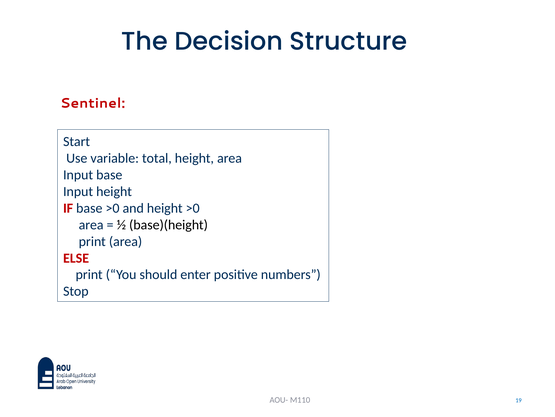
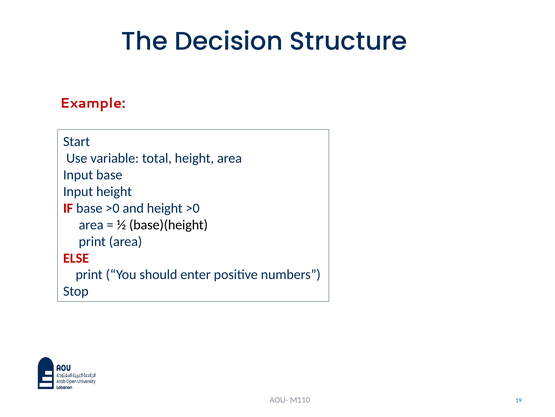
Sentinel: Sentinel -> Example
